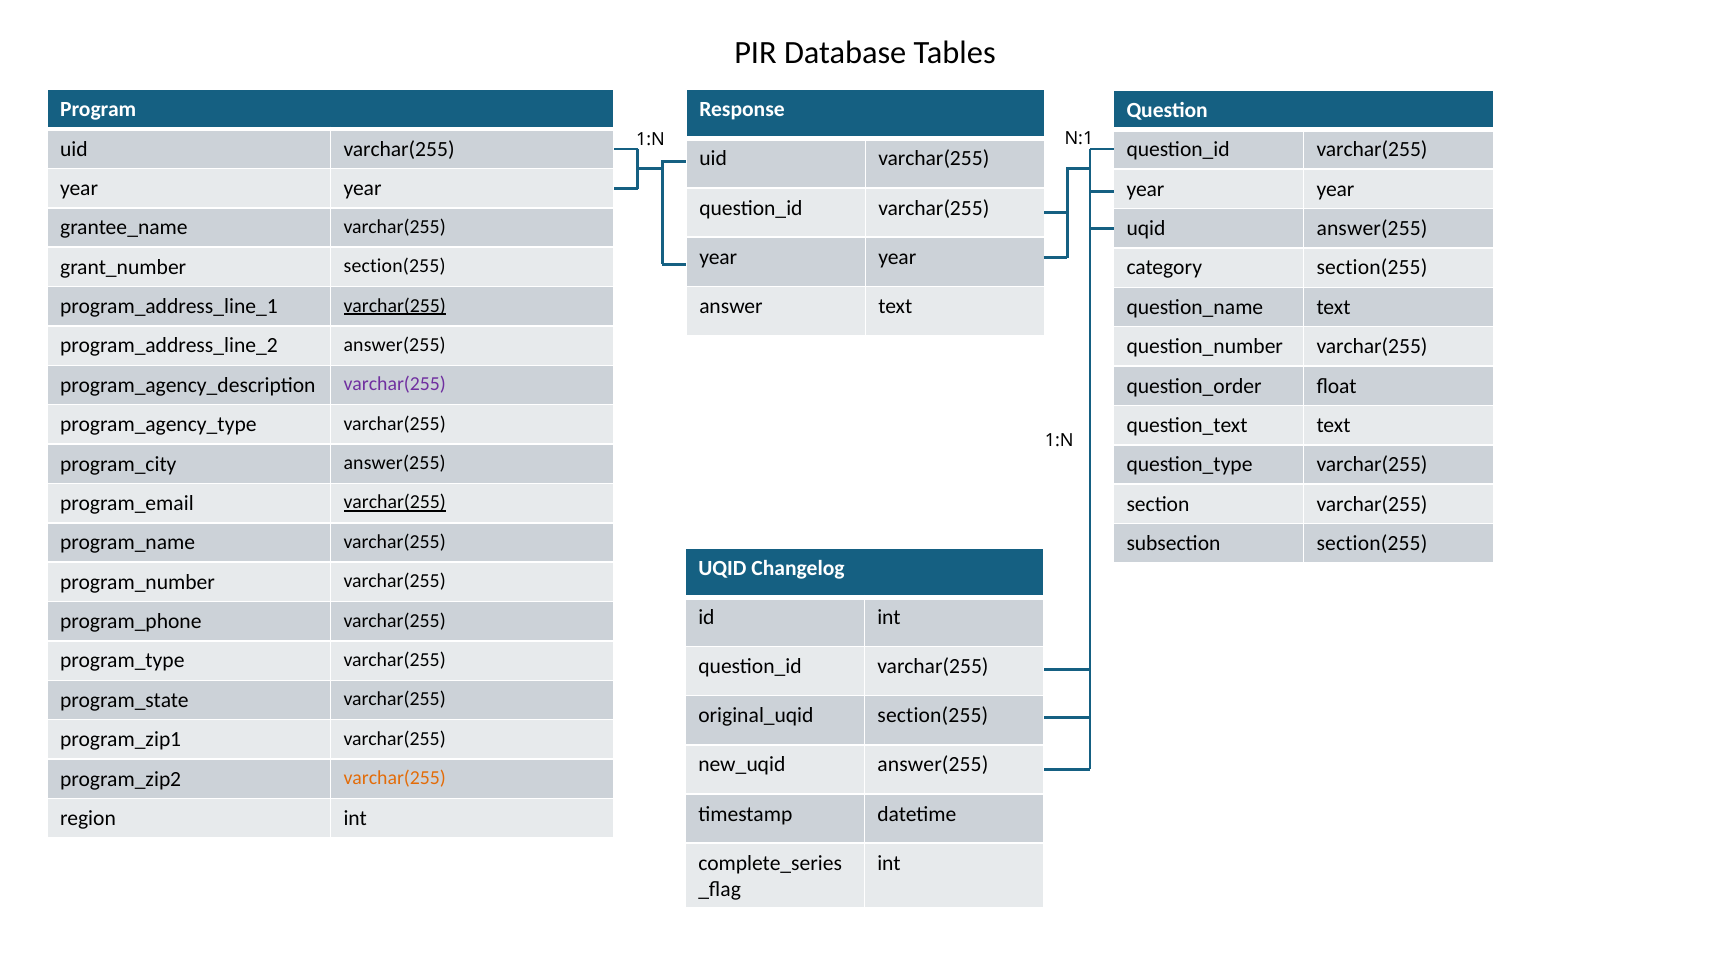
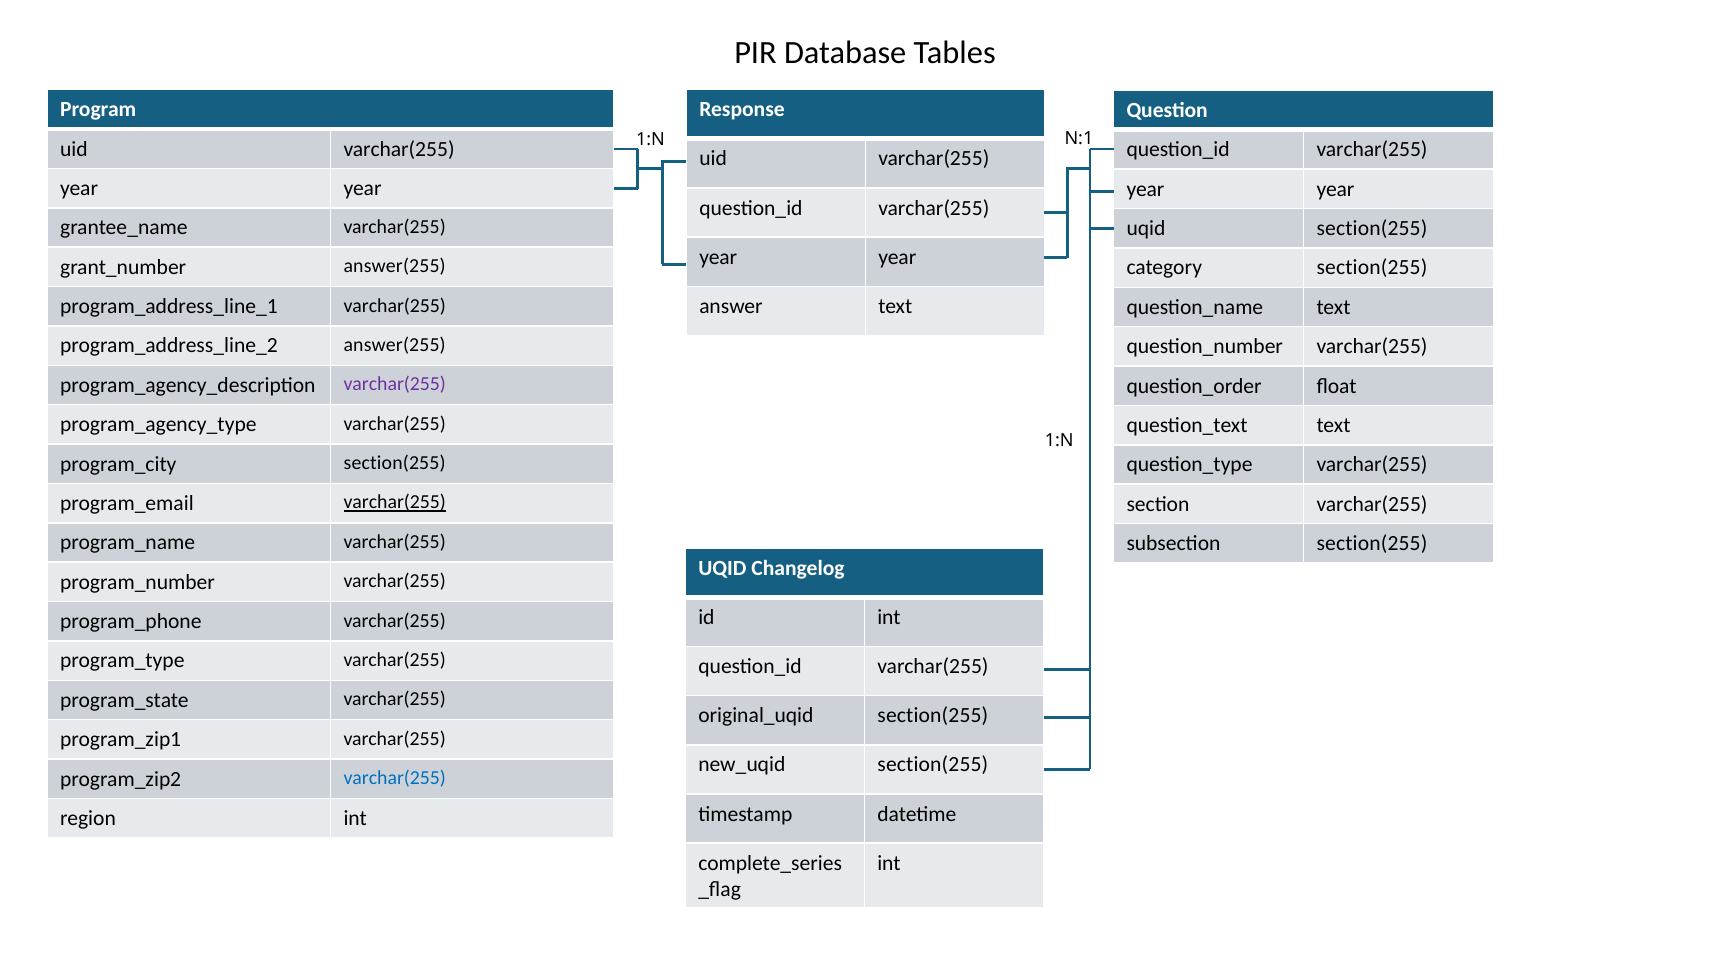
uqid answer(255: answer(255 -> section(255
section(255 at (395, 266): section(255 -> answer(255
varchar(255 at (395, 305) underline: present -> none
answer(255 at (395, 463): answer(255 -> section(255
answer(255 at (933, 764): answer(255 -> section(255
varchar(255 at (395, 778) colour: orange -> blue
